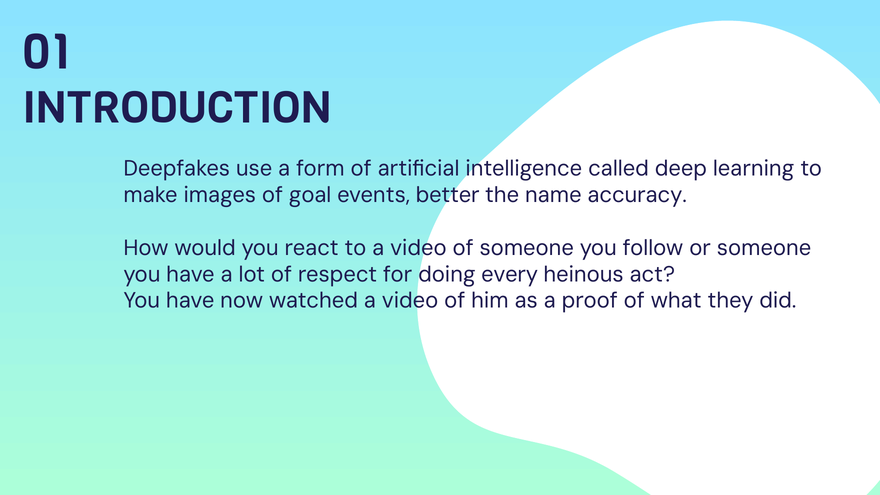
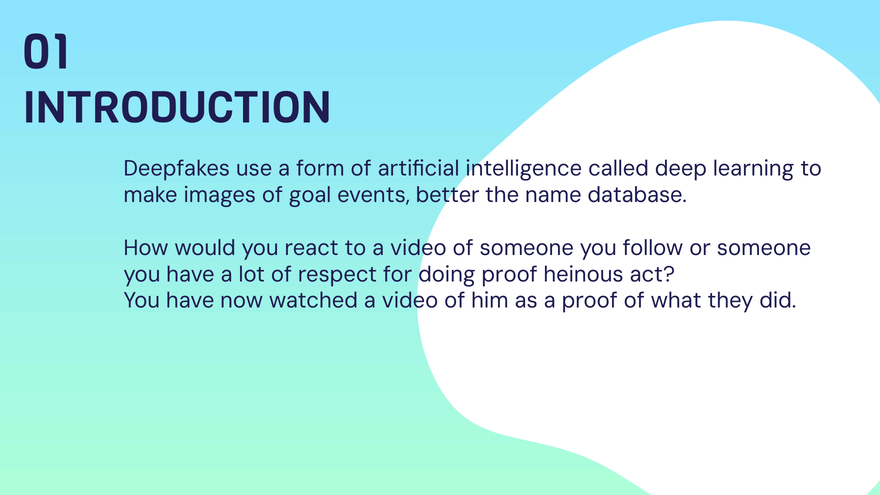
accuracy: accuracy -> database
doing every: every -> proof
